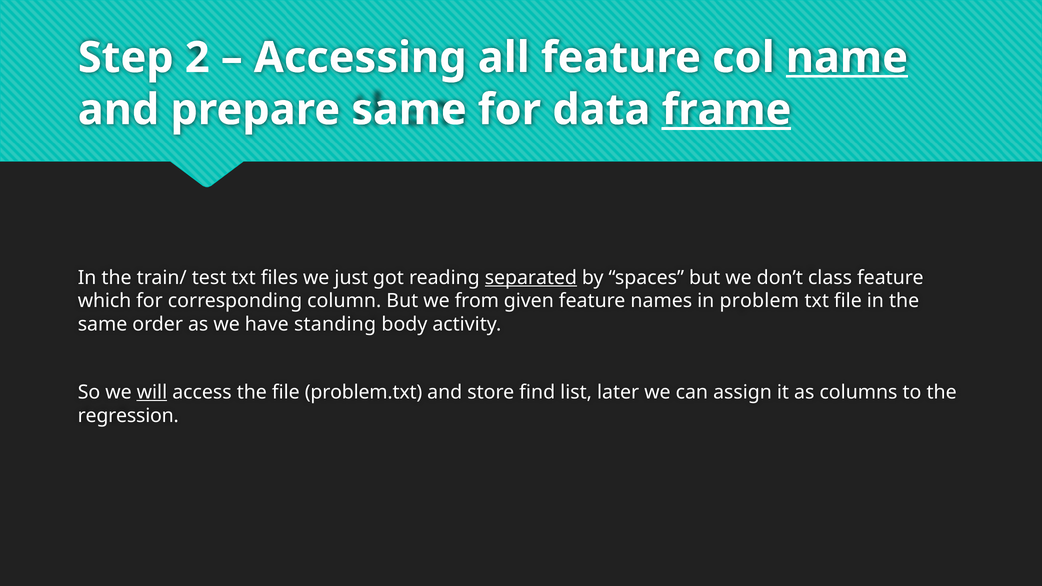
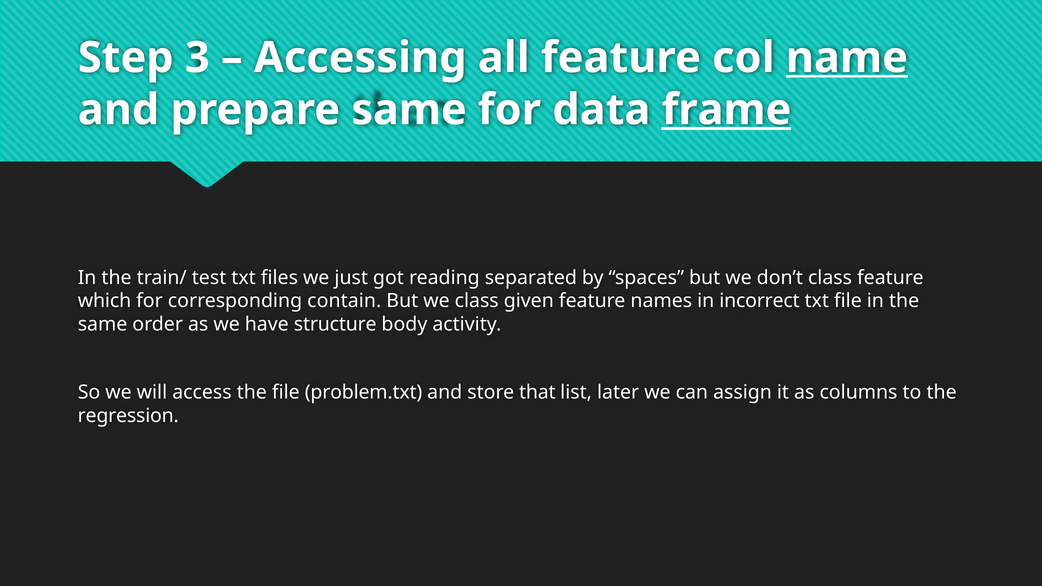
2: 2 -> 3
separated underline: present -> none
column: column -> contain
we from: from -> class
problem: problem -> incorrect
standing: standing -> structure
will underline: present -> none
find: find -> that
